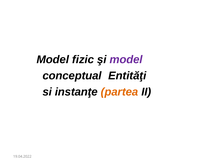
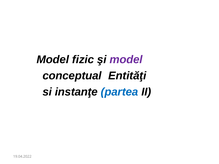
partea colour: orange -> blue
